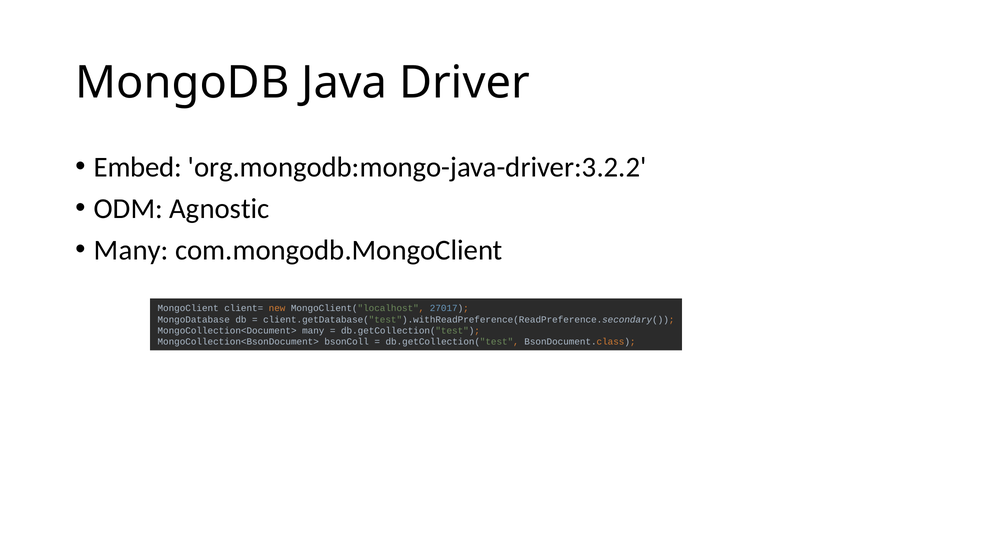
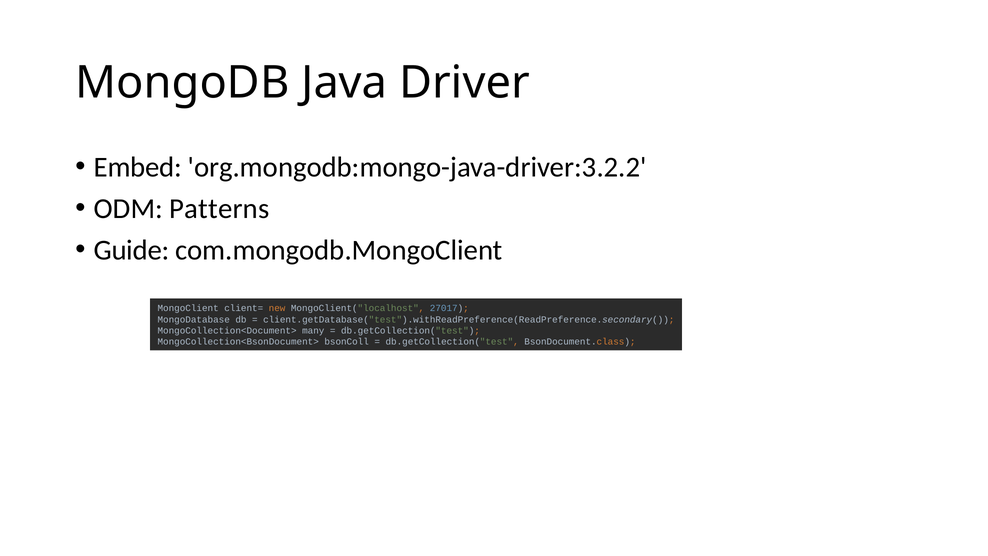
Agnostic: Agnostic -> Patterns
Many at (131, 250): Many -> Guide
